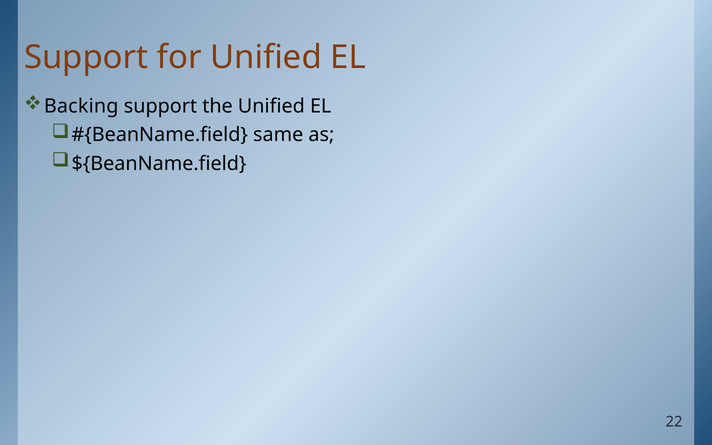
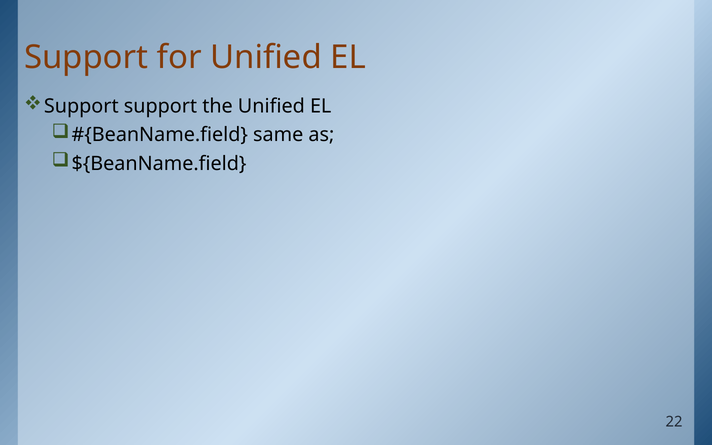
Backing at (81, 106): Backing -> Support
